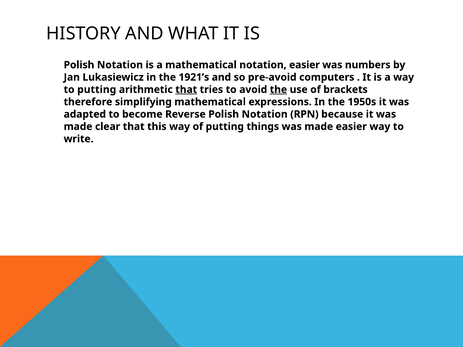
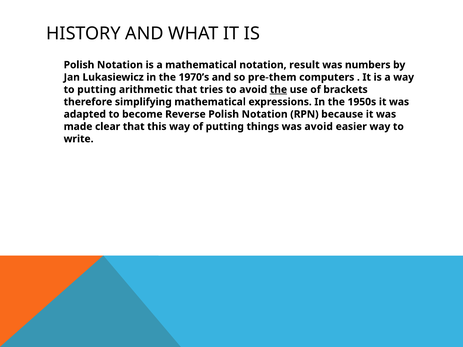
notation easier: easier -> result
1921’s: 1921’s -> 1970’s
pre-avoid: pre-avoid -> pre-them
that at (186, 90) underline: present -> none
things was made: made -> avoid
